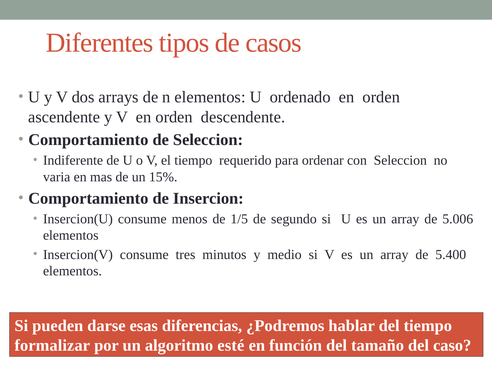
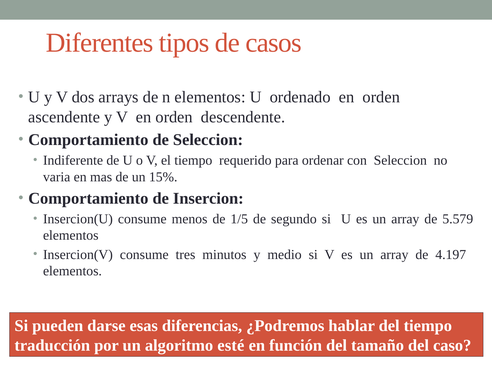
5.006: 5.006 -> 5.579
5.400: 5.400 -> 4.197
formalizar: formalizar -> traducción
